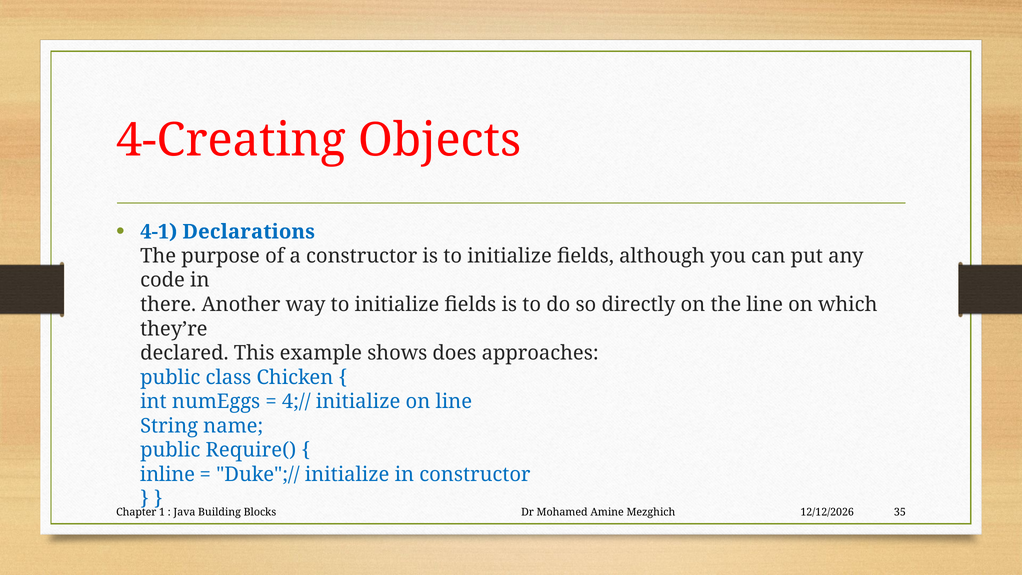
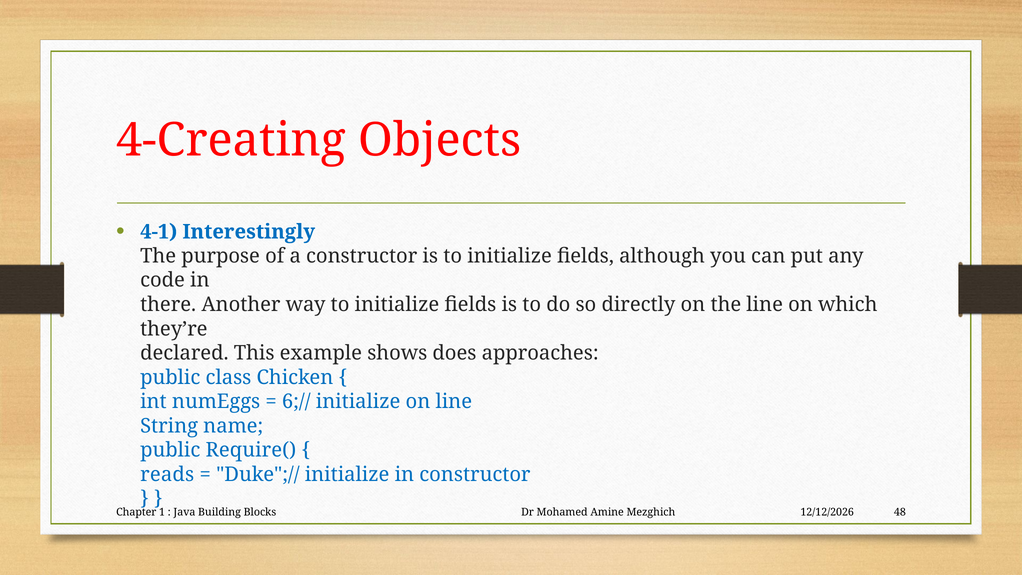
Declarations: Declarations -> Interestingly
4;//: 4;// -> 6;//
inline: inline -> reads
35: 35 -> 48
